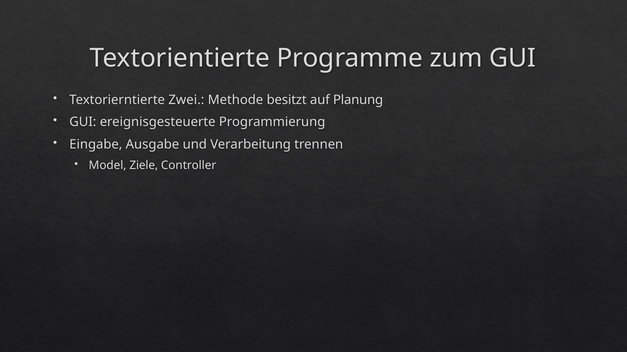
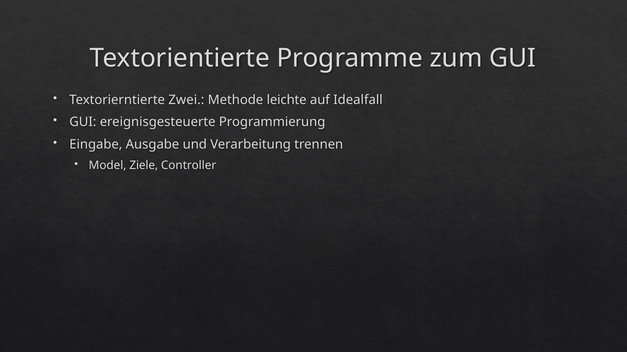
besitzt: besitzt -> leichte
Planung: Planung -> Idealfall
